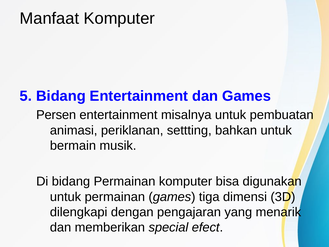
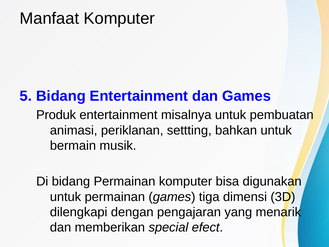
Persen: Persen -> Produk
